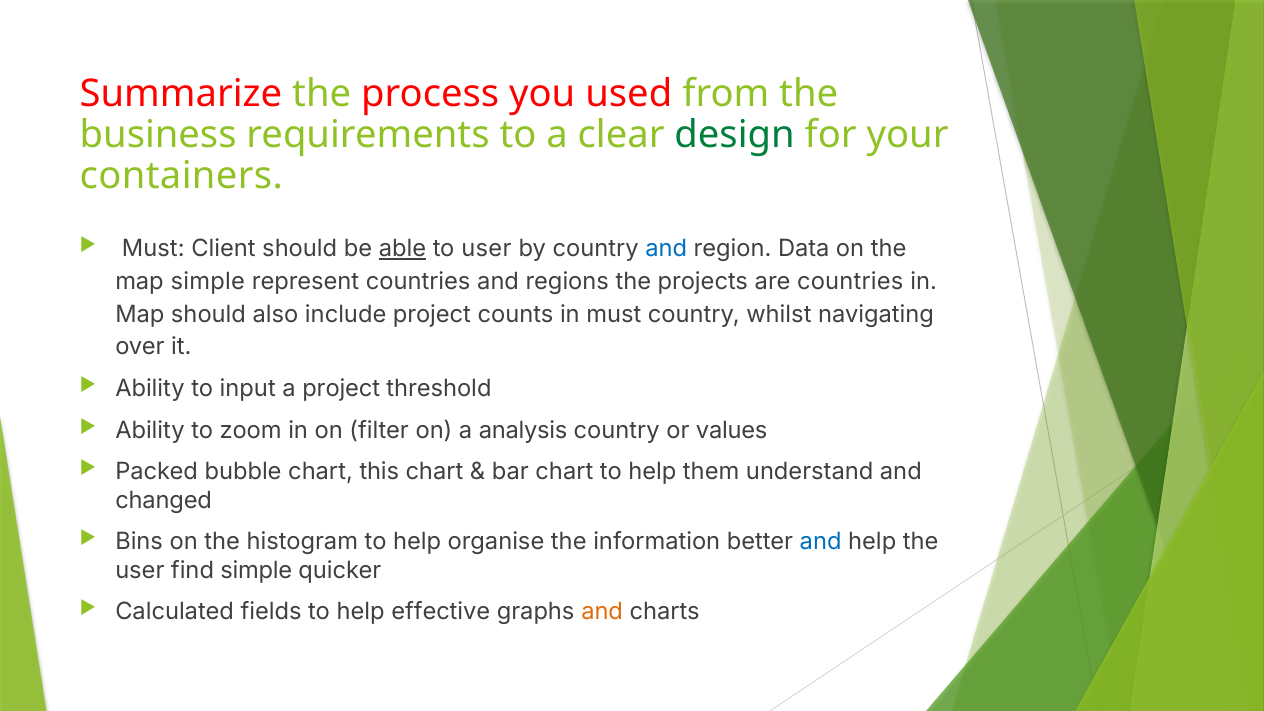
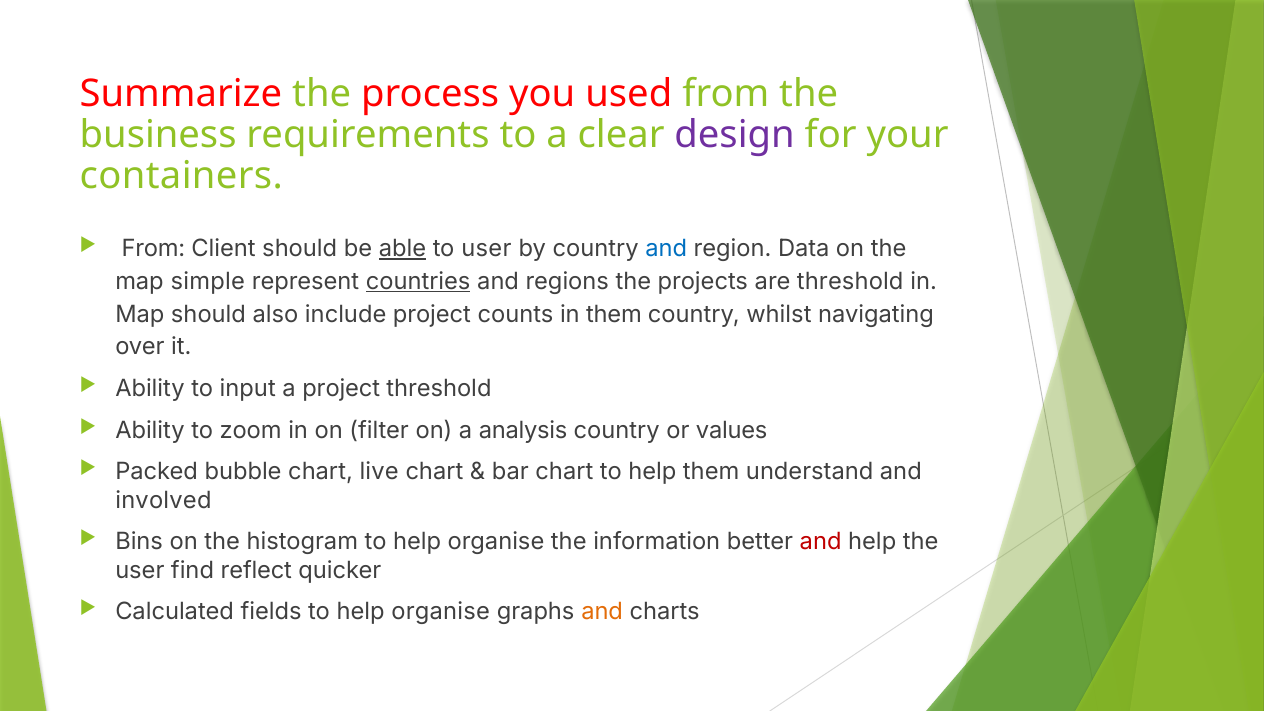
design colour: green -> purple
Must at (153, 249): Must -> From
countries at (418, 282) underline: none -> present
are countries: countries -> threshold
in must: must -> them
this: this -> live
changed: changed -> involved
and at (821, 542) colour: blue -> red
find simple: simple -> reflect
fields to help effective: effective -> organise
